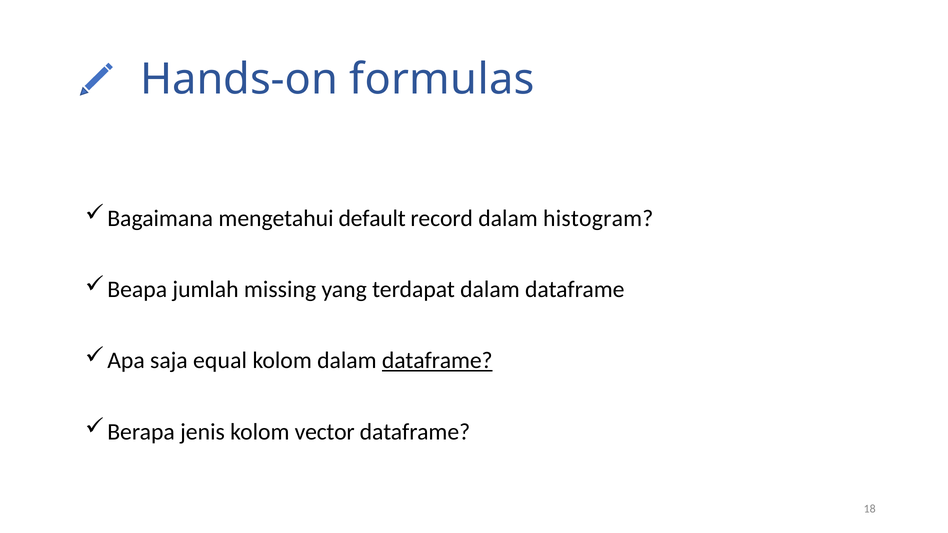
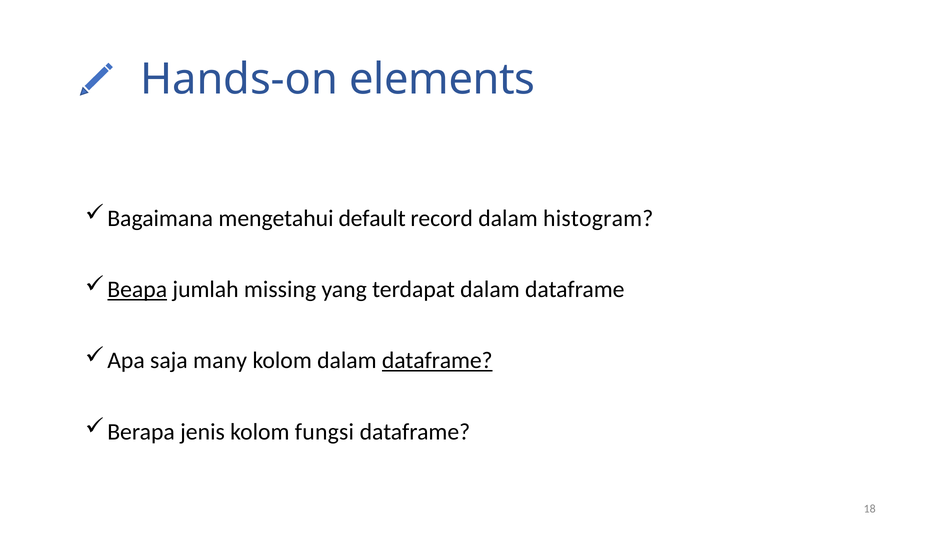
formulas: formulas -> elements
Beapa underline: none -> present
equal: equal -> many
vector: vector -> fungsi
